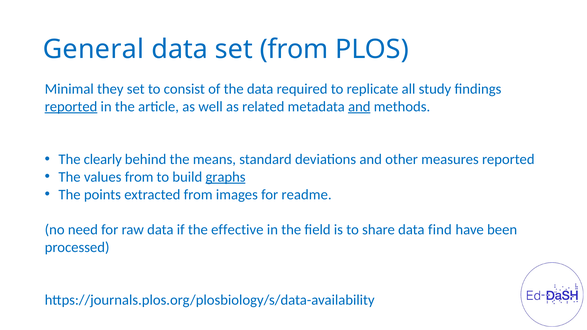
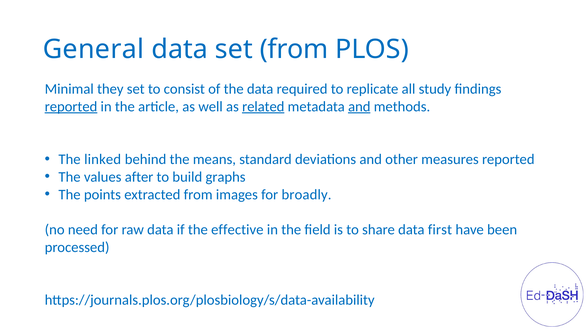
related underline: none -> present
clearly: clearly -> linked
values from: from -> after
graphs underline: present -> none
readme: readme -> broadly
find: find -> first
